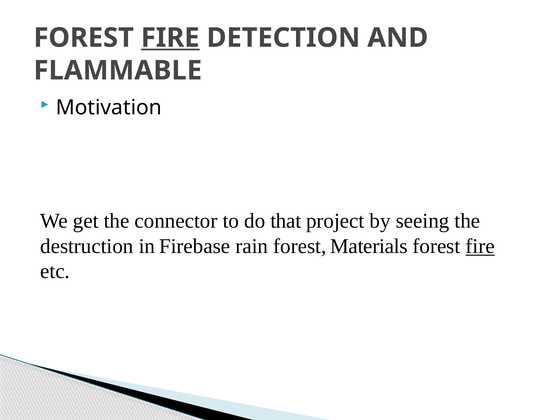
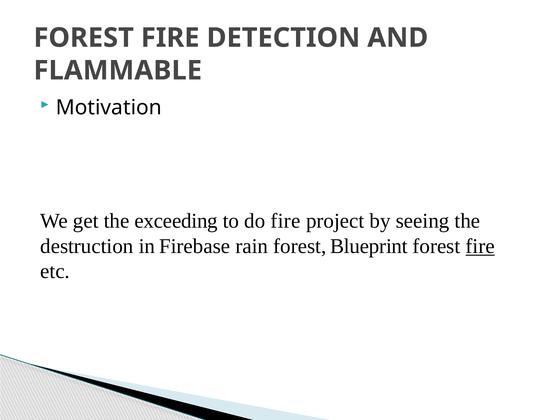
FIRE at (170, 38) underline: present -> none
connector: connector -> exceeding
do that: that -> fire
Materials: Materials -> Blueprint
